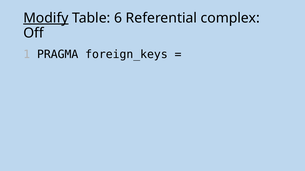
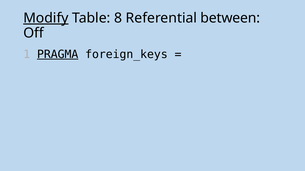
6: 6 -> 8
complex: complex -> between
PRAGMA underline: none -> present
